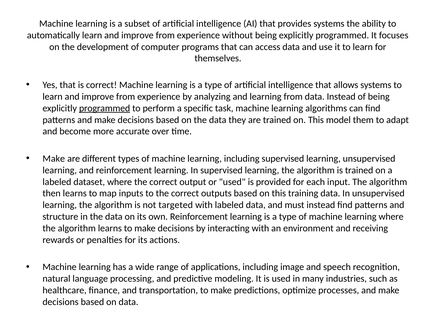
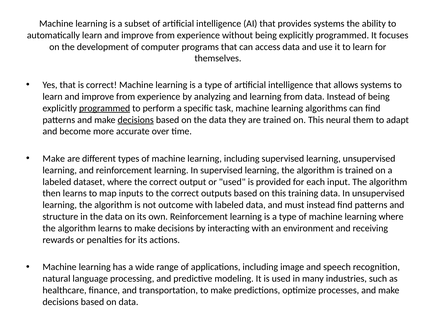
decisions at (136, 120) underline: none -> present
model: model -> neural
targeted: targeted -> outcome
